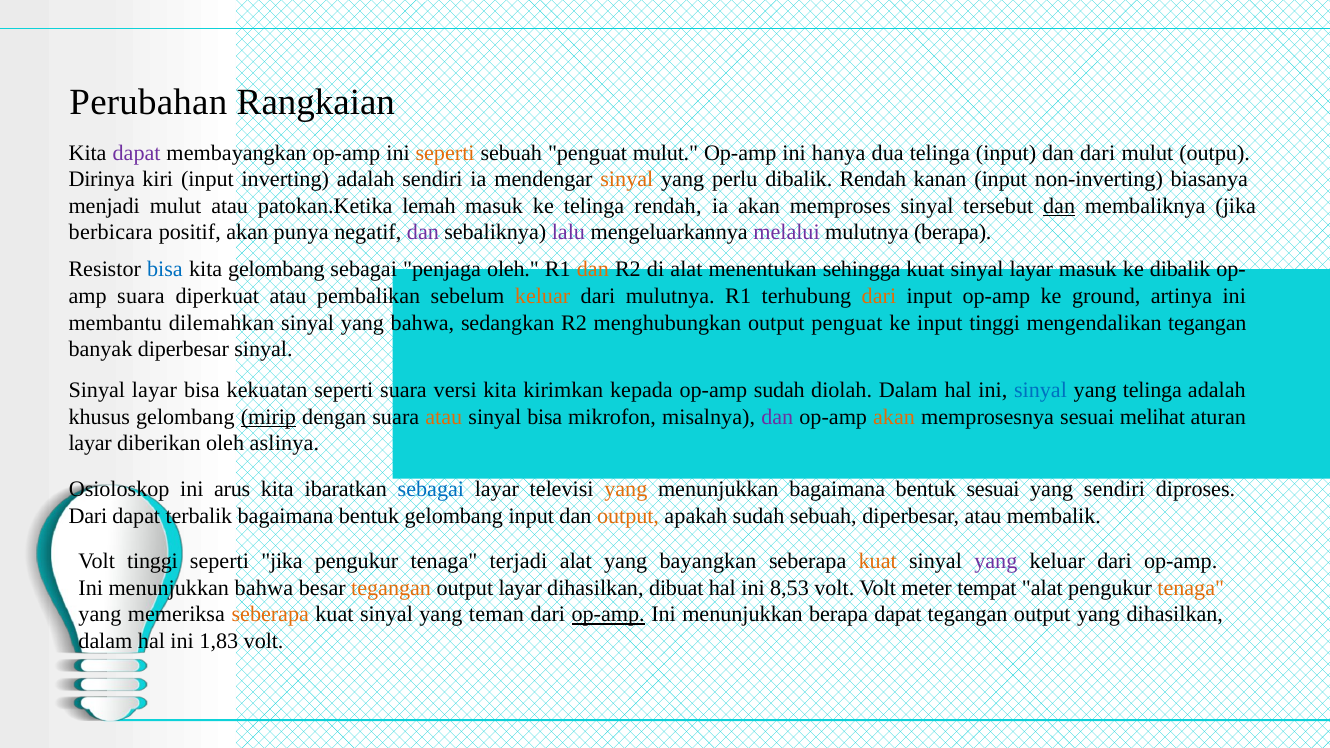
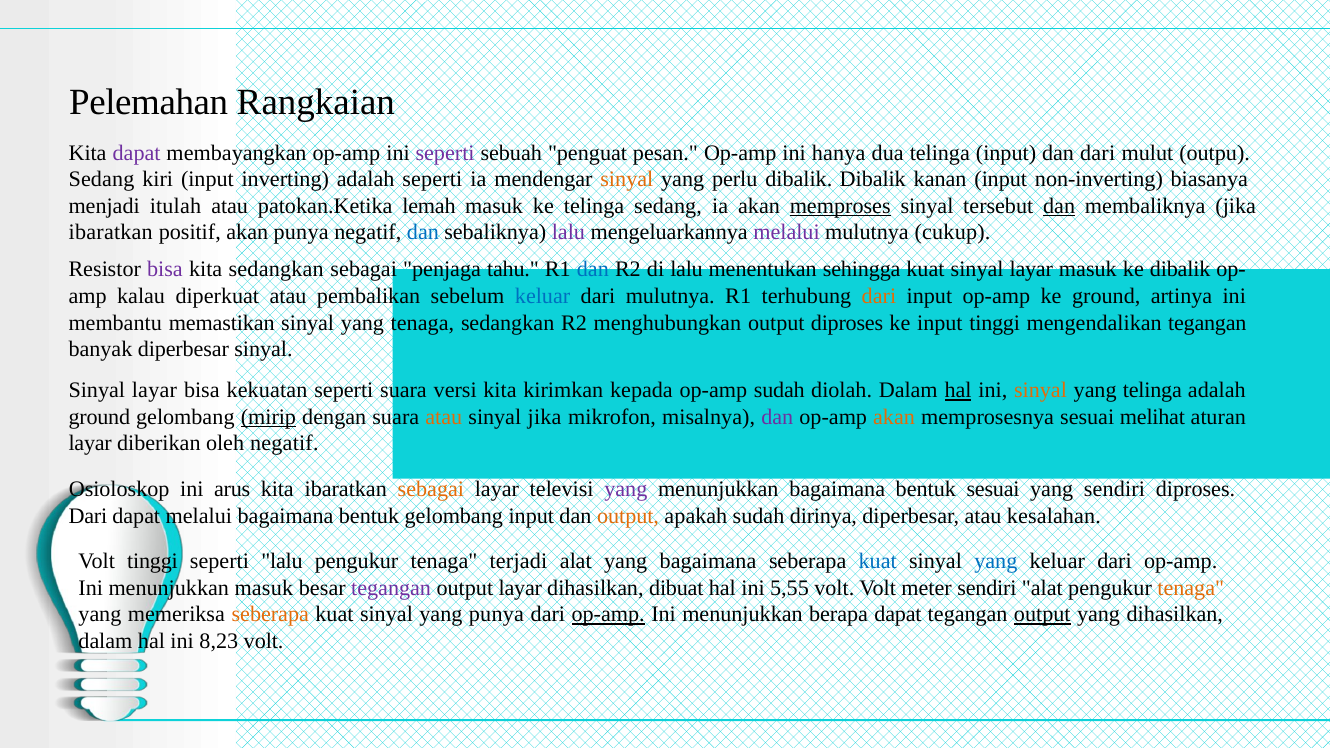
Perubahan: Perubahan -> Pelemahan
seperti at (445, 153) colour: orange -> purple
penguat mulut: mulut -> pesan
Dirinya at (102, 180): Dirinya -> Sedang
adalah sendiri: sendiri -> seperti
dibalik Rendah: Rendah -> Dibalik
menjadi mulut: mulut -> itulah
telinga rendah: rendah -> sedang
memproses underline: none -> present
berbicara at (111, 233): berbicara -> ibaratkan
dan at (423, 233) colour: purple -> blue
mulutnya berapa: berapa -> cukup
bisa at (165, 270) colour: blue -> purple
kita gelombang: gelombang -> sedangkan
penjaga oleh: oleh -> tahu
dan at (593, 270) colour: orange -> blue
di alat: alat -> lalu
suara at (141, 296): suara -> kalau
keluar at (543, 296) colour: orange -> blue
dilemahkan: dilemahkan -> memastikan
yang bahwa: bahwa -> tenaga
output penguat: penguat -> diproses
hal at (958, 390) underline: none -> present
sinyal at (1041, 390) colour: blue -> orange
khusus at (99, 417): khusus -> ground
sinyal bisa: bisa -> jika
oleh aslinya: aslinya -> negatif
sebagai at (431, 490) colour: blue -> orange
yang at (626, 490) colour: orange -> purple
dapat terbalik: terbalik -> melalui
sudah sebuah: sebuah -> dirinya
membalik: membalik -> kesalahan
seperti jika: jika -> lalu
yang bayangkan: bayangkan -> bagaimana
kuat at (878, 562) colour: orange -> blue
yang at (996, 562) colour: purple -> blue
menunjukkan bahwa: bahwa -> masuk
tegangan at (391, 588) colour: orange -> purple
8,53: 8,53 -> 5,55
meter tempat: tempat -> sendiri
yang teman: teman -> punya
output at (1042, 615) underline: none -> present
1,83: 1,83 -> 8,23
